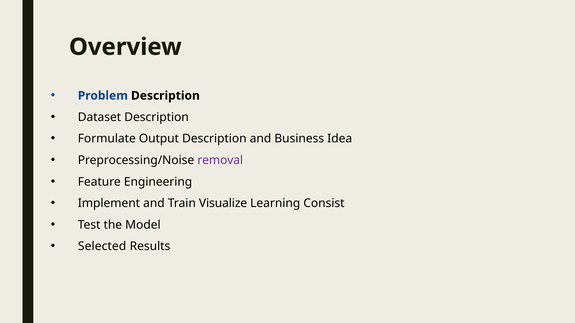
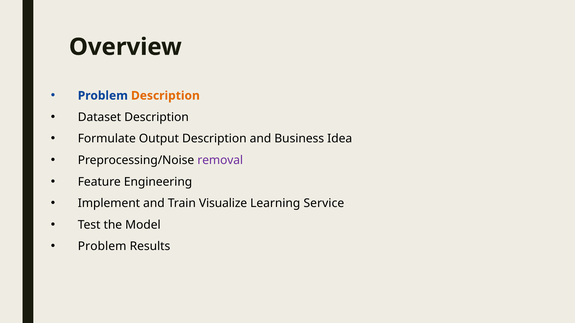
Description at (165, 96) colour: black -> orange
Consist: Consist -> Service
Selected at (102, 247): Selected -> Problem
